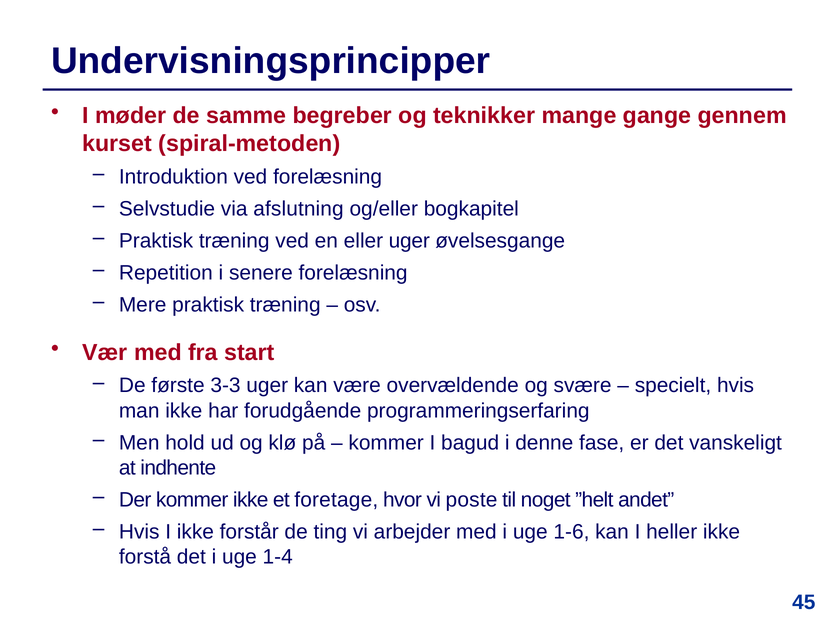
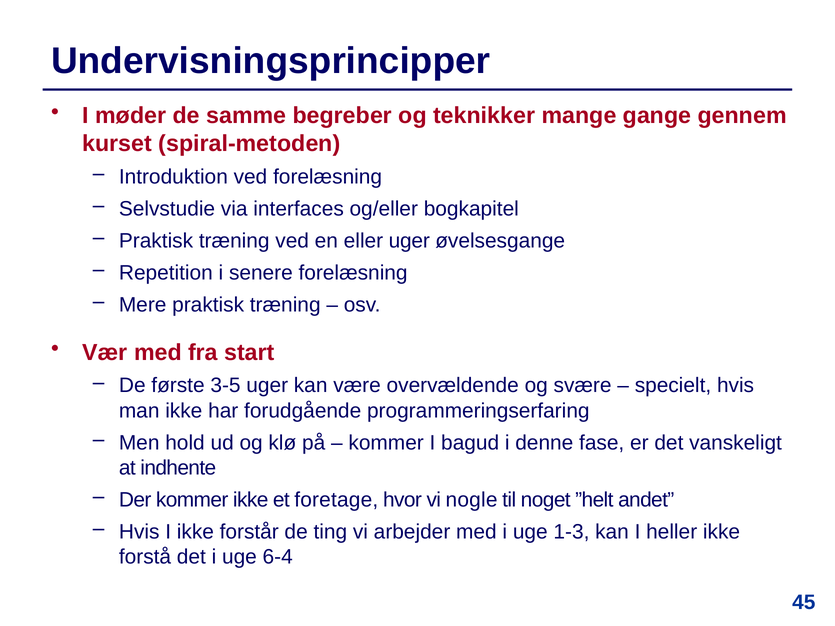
afslutning: afslutning -> interfaces
3-3: 3-3 -> 3-5
poste: poste -> nogle
1-6: 1-6 -> 1-3
1-4: 1-4 -> 6-4
